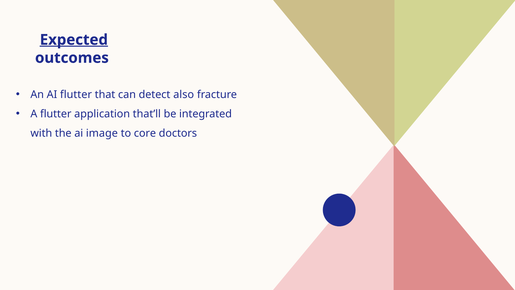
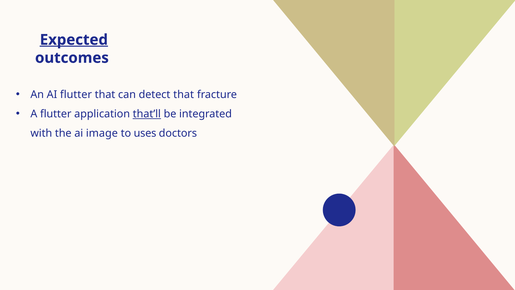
detect also: also -> that
that’ll underline: none -> present
core: core -> uses
